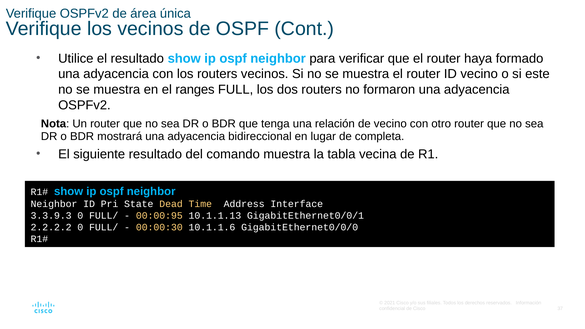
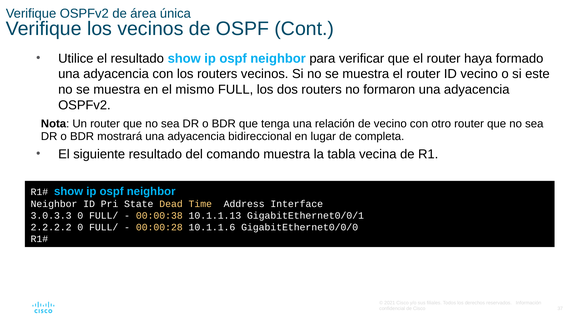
ranges: ranges -> mismo
3.3.9.3: 3.3.9.3 -> 3.0.3.3
00:00:95: 00:00:95 -> 00:00:38
00:00:30: 00:00:30 -> 00:00:28
